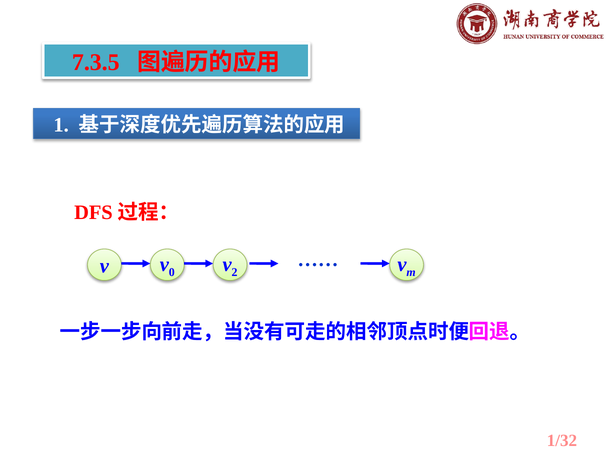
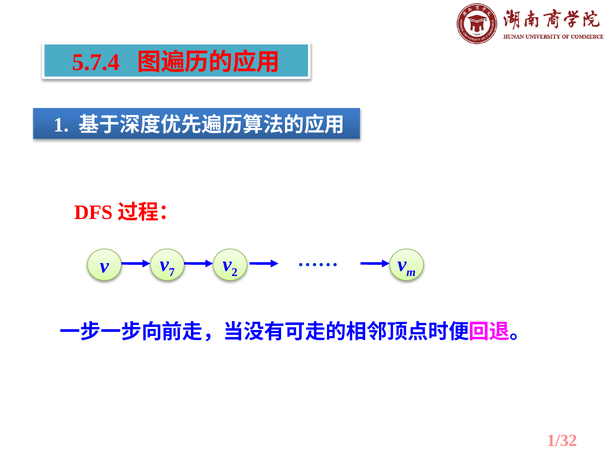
7.3.5: 7.3.5 -> 5.7.4
0: 0 -> 7
